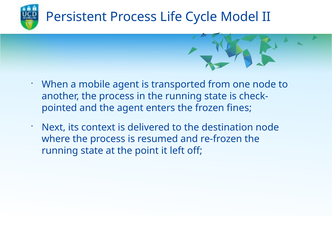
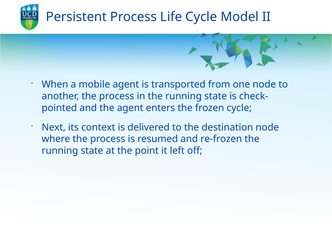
frozen fines: fines -> cycle
